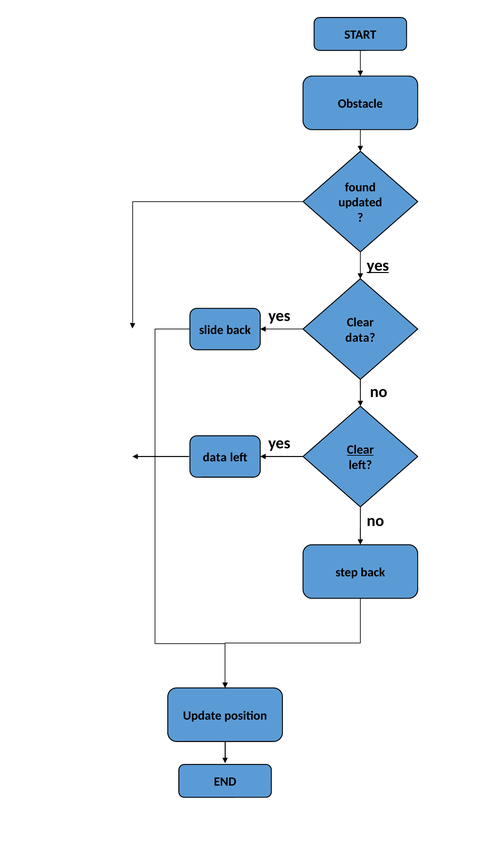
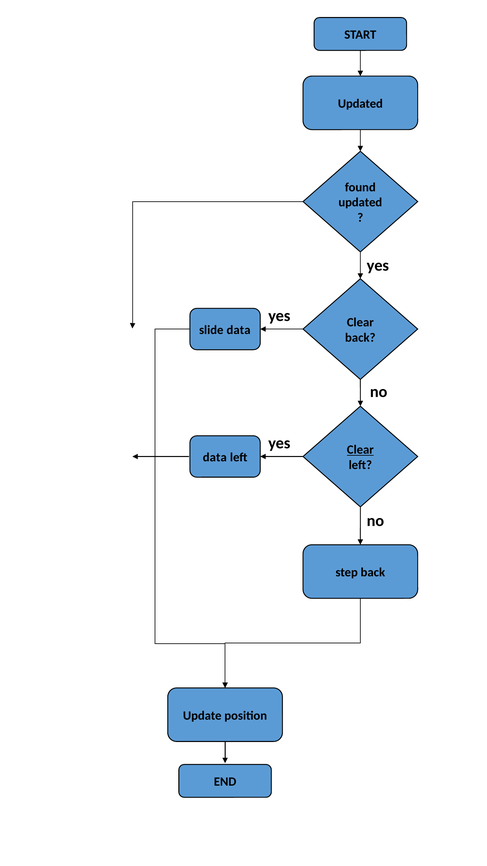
Obstacle at (360, 104): Obstacle -> Updated
yes at (378, 265) underline: present -> none
slide back: back -> data
data at (360, 337): data -> back
